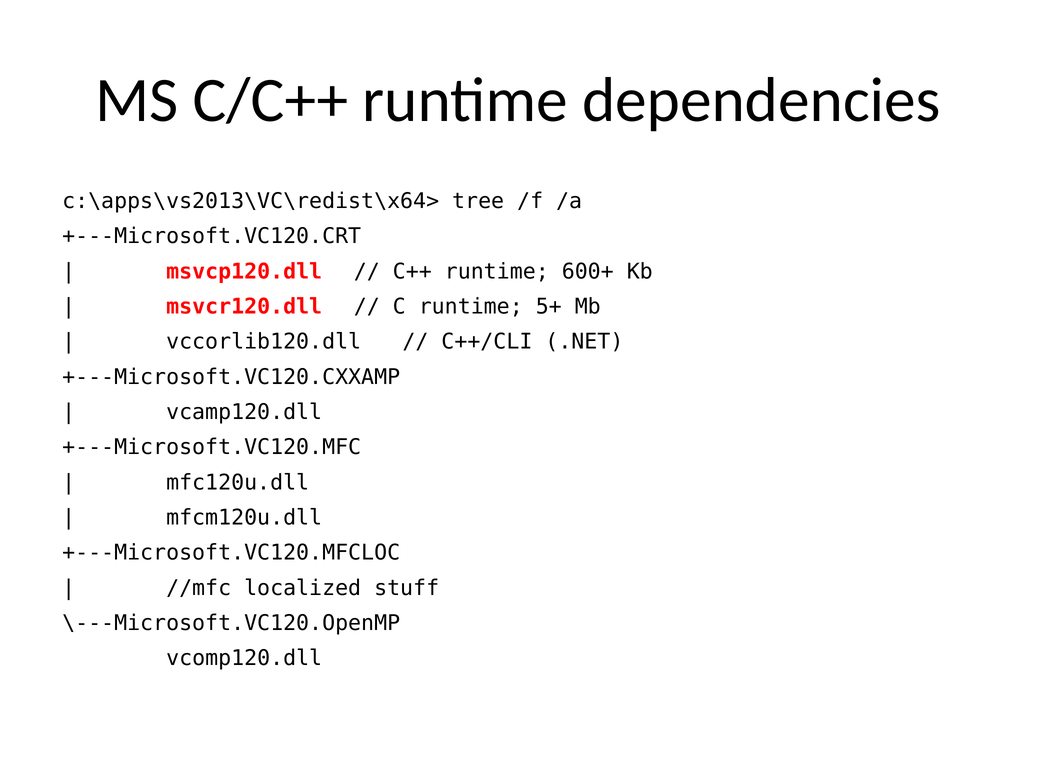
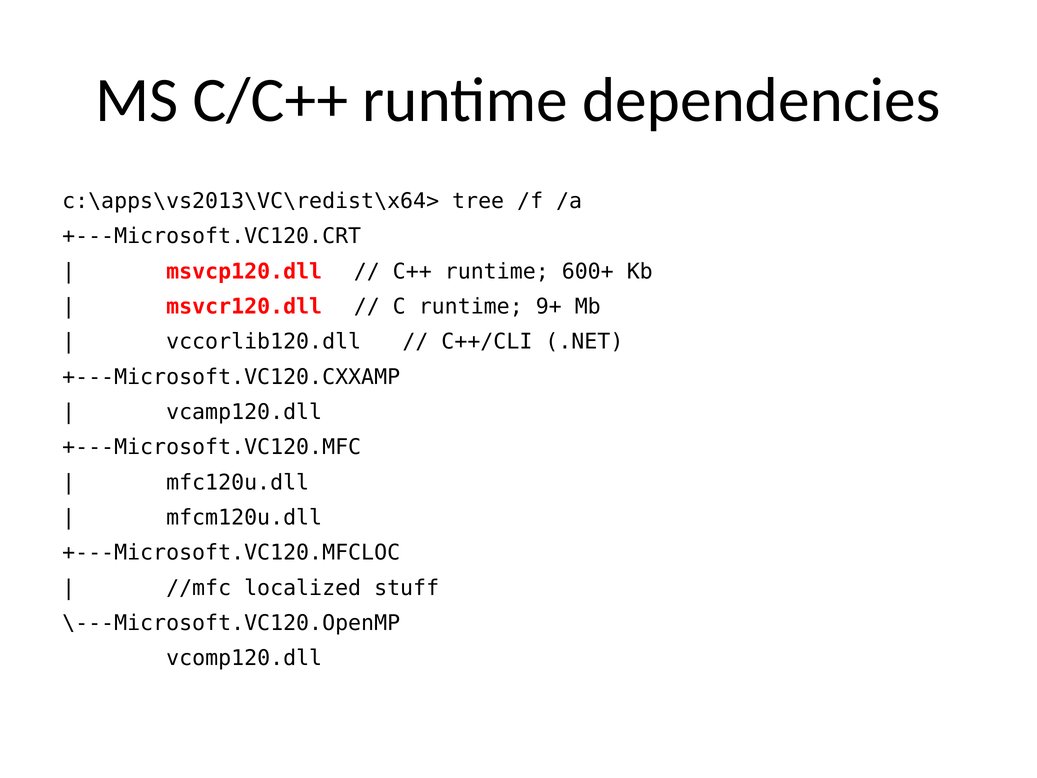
5+: 5+ -> 9+
